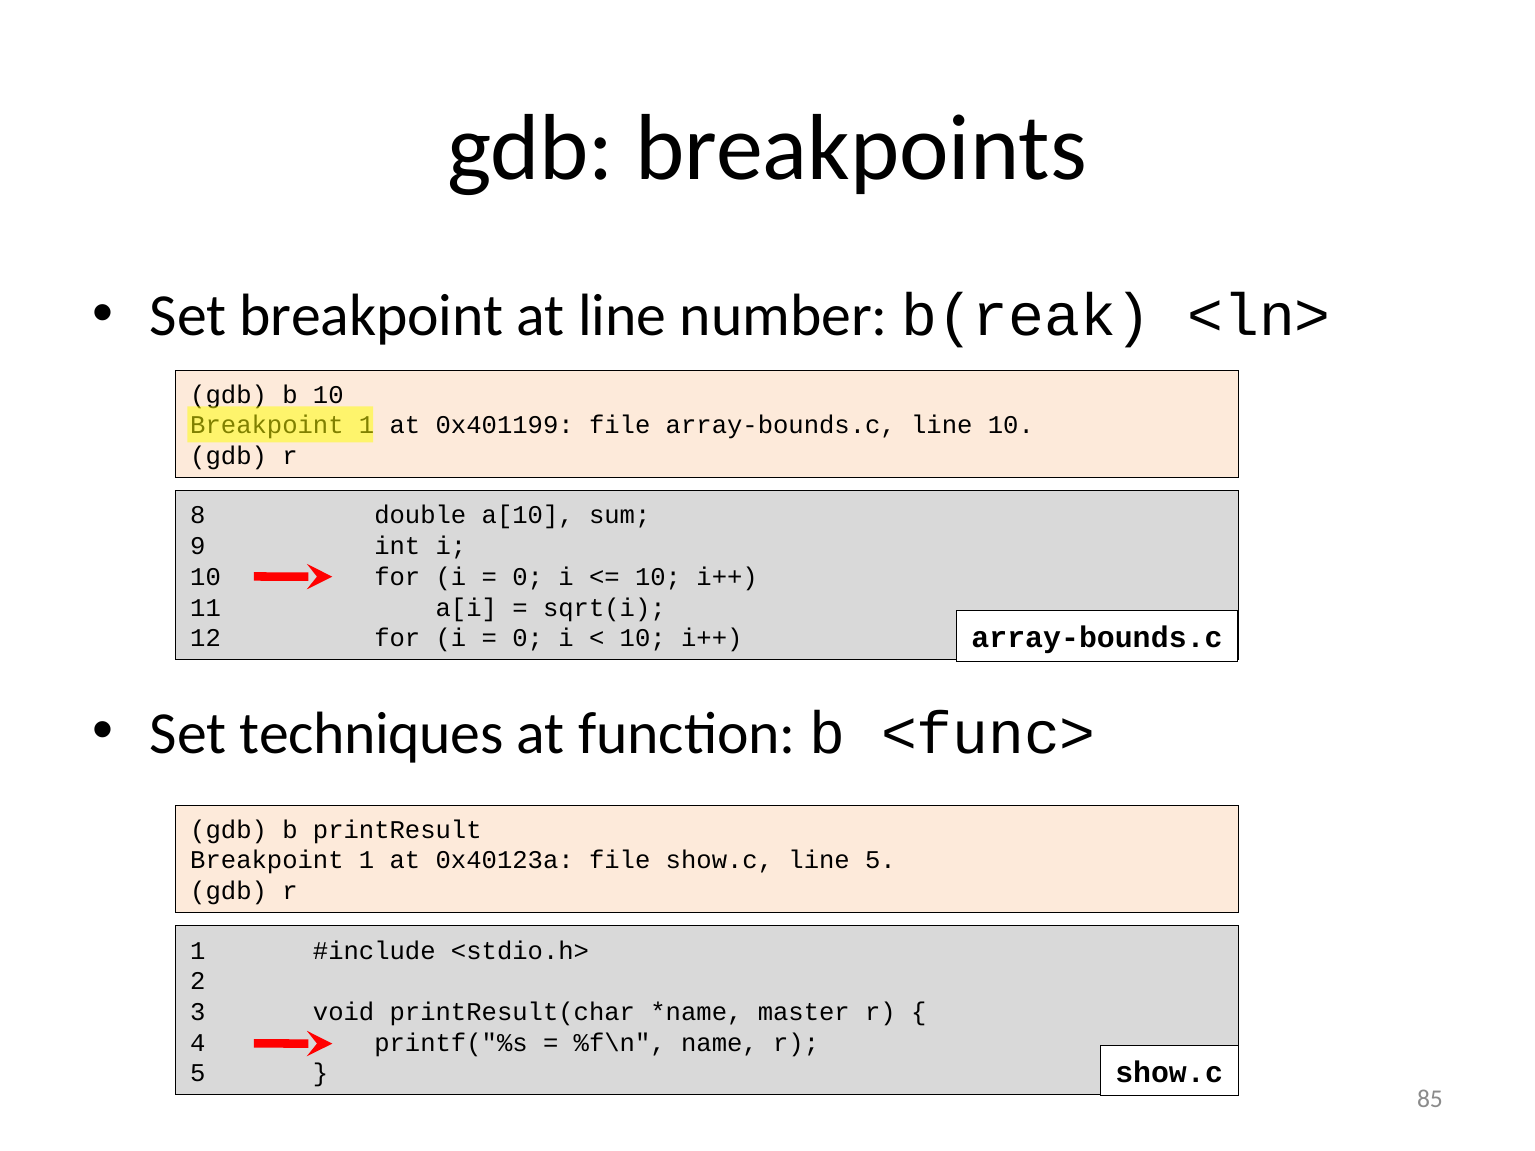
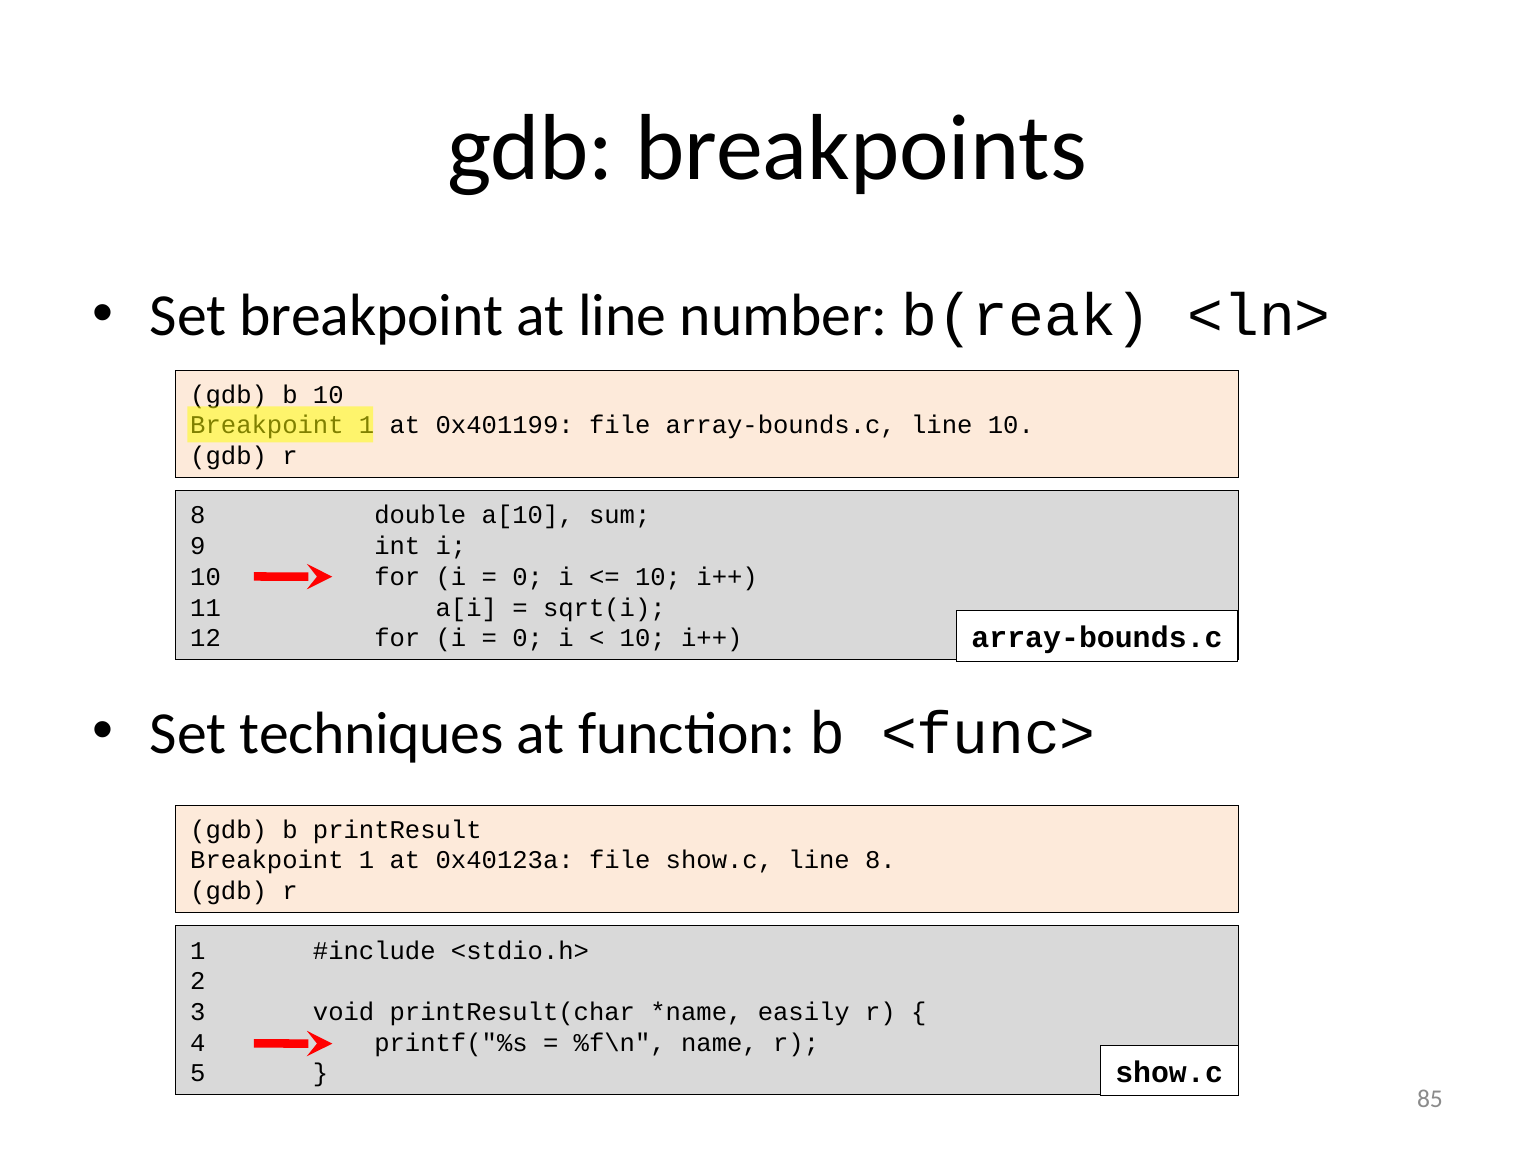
line 5: 5 -> 8
master: master -> easily
